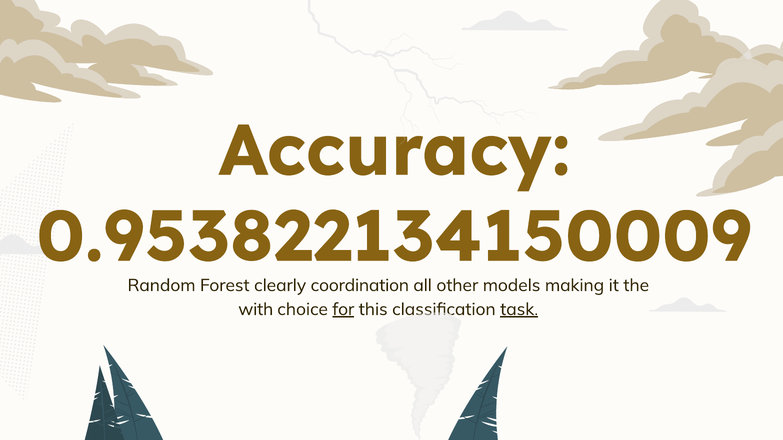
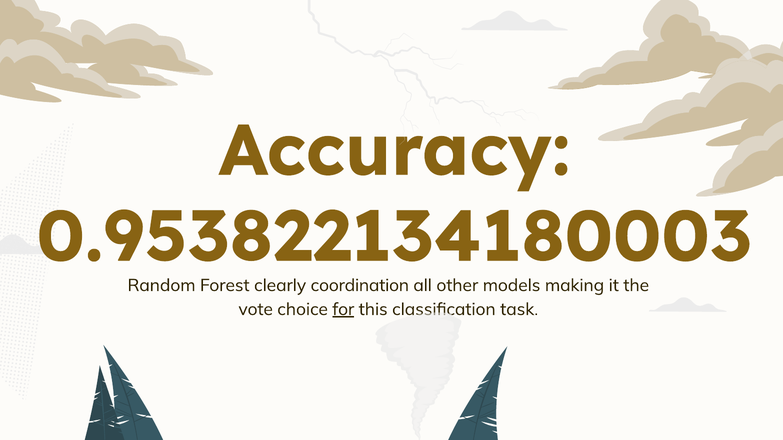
0.953822134150009: 0.953822134150009 -> 0.953822134180003
with: with -> vote
task underline: present -> none
